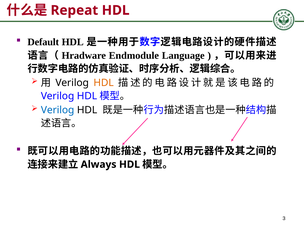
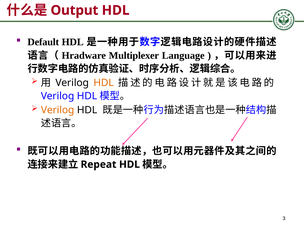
Repeat: Repeat -> Output
Endmodule: Endmodule -> Multiplexer
Verilog at (58, 110) colour: blue -> orange
Always: Always -> Repeat
